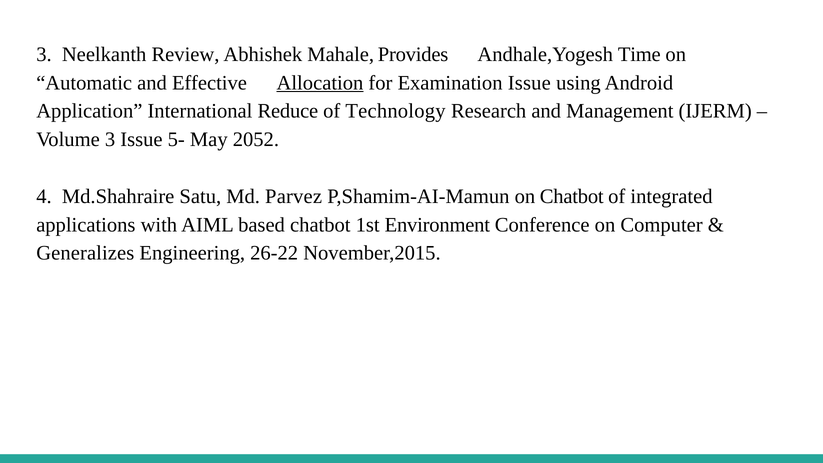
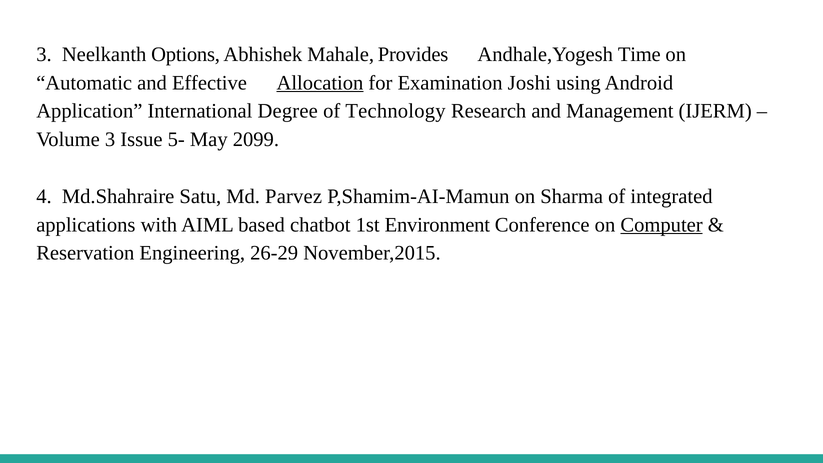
Review: Review -> Options
Examination Issue: Issue -> Joshi
Reduce: Reduce -> Degree
2052: 2052 -> 2099
on Chatbot: Chatbot -> Sharma
Computer underline: none -> present
Generalizes: Generalizes -> Reservation
26-22: 26-22 -> 26-29
